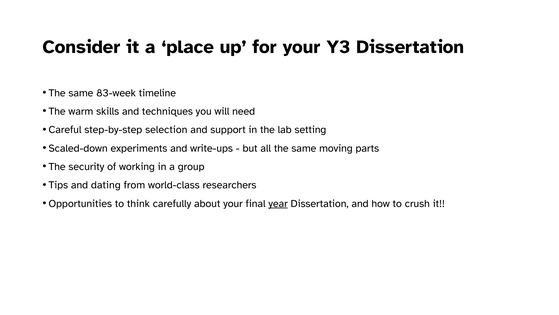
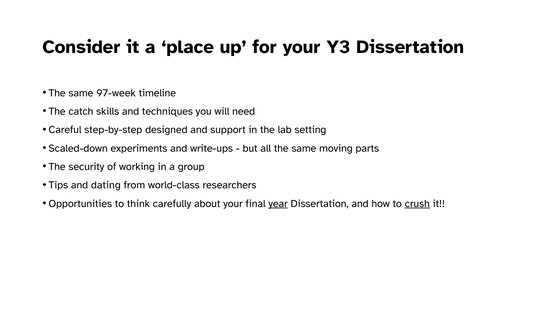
83-week: 83-week -> 97-week
warm: warm -> catch
selection: selection -> designed
crush underline: none -> present
